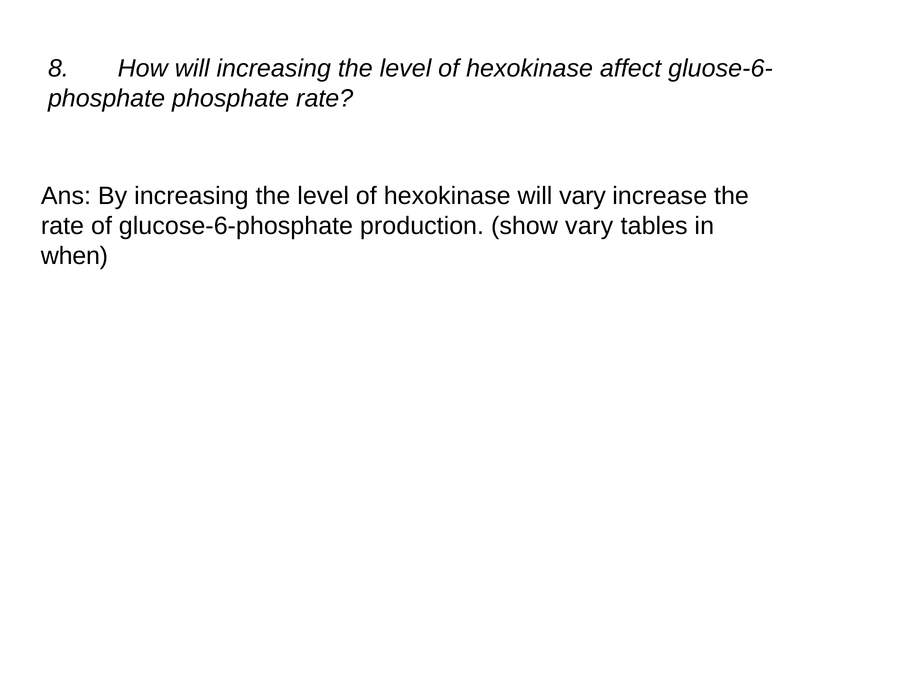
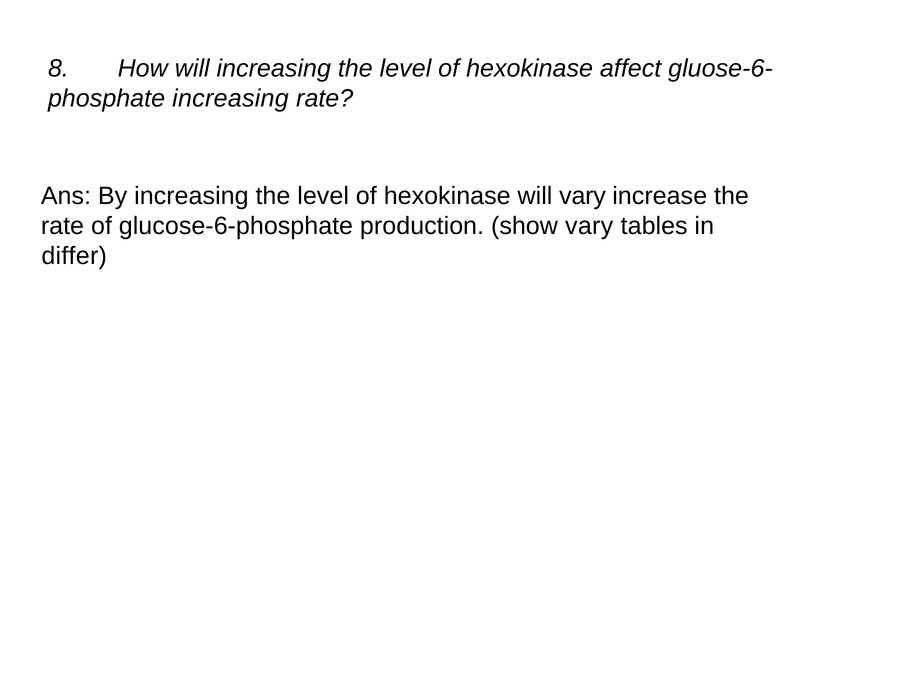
phosphate at (231, 99): phosphate -> increasing
when: when -> differ
